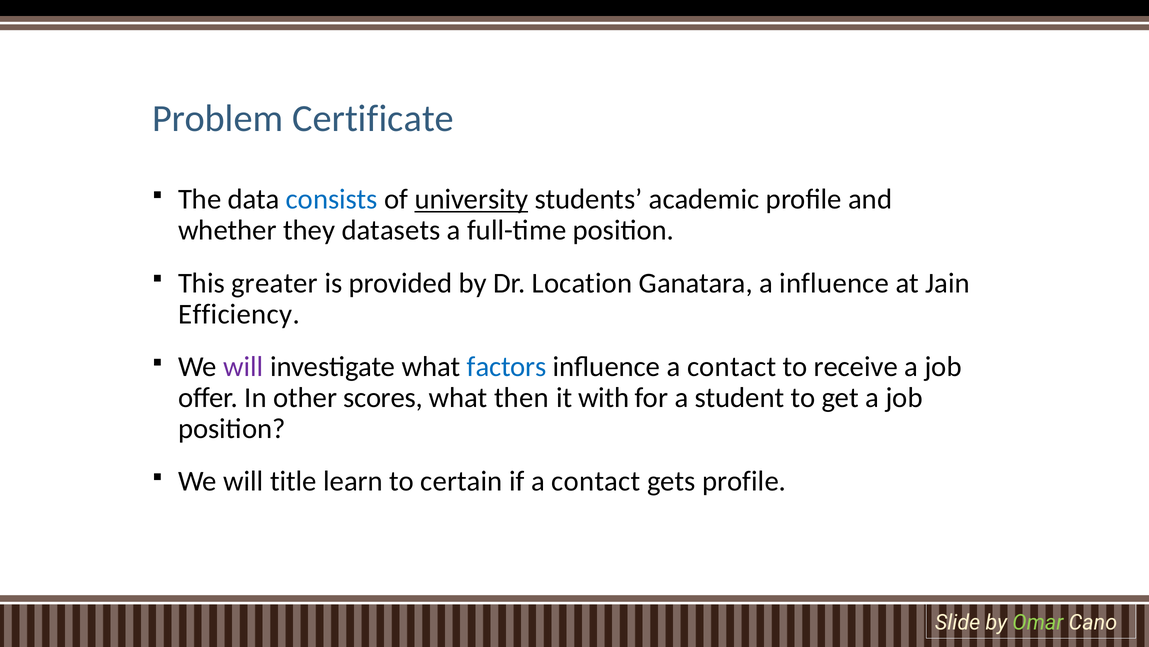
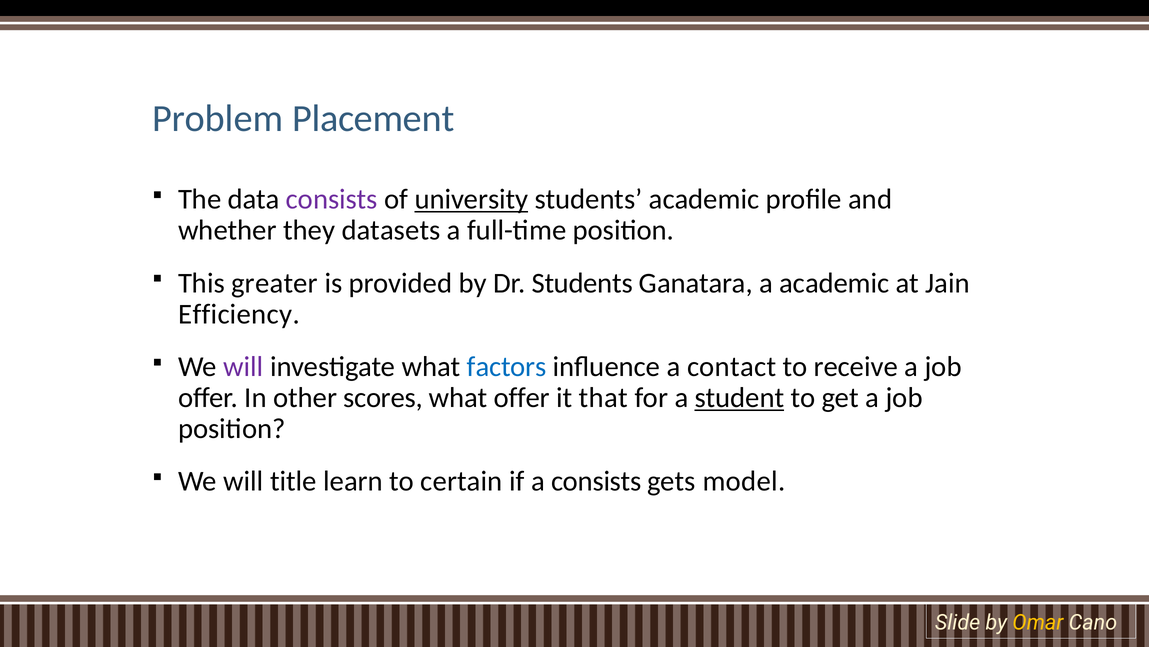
Certificate: Certificate -> Placement
consists at (332, 199) colour: blue -> purple
Dr Location: Location -> Students
a influence: influence -> academic
what then: then -> offer
with: with -> that
student underline: none -> present
if a contact: contact -> consists
gets profile: profile -> model
Omar colour: light green -> yellow
